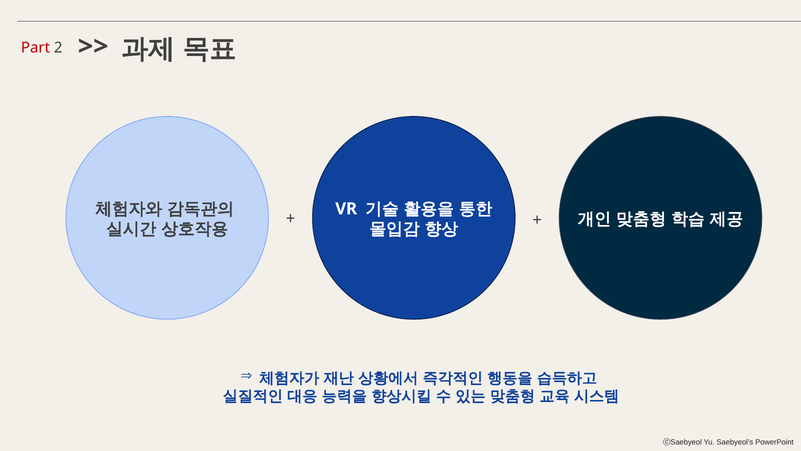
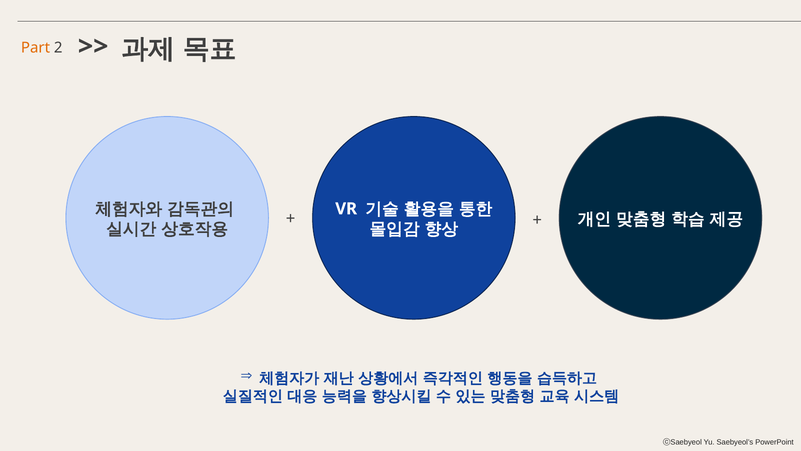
Part colour: red -> orange
